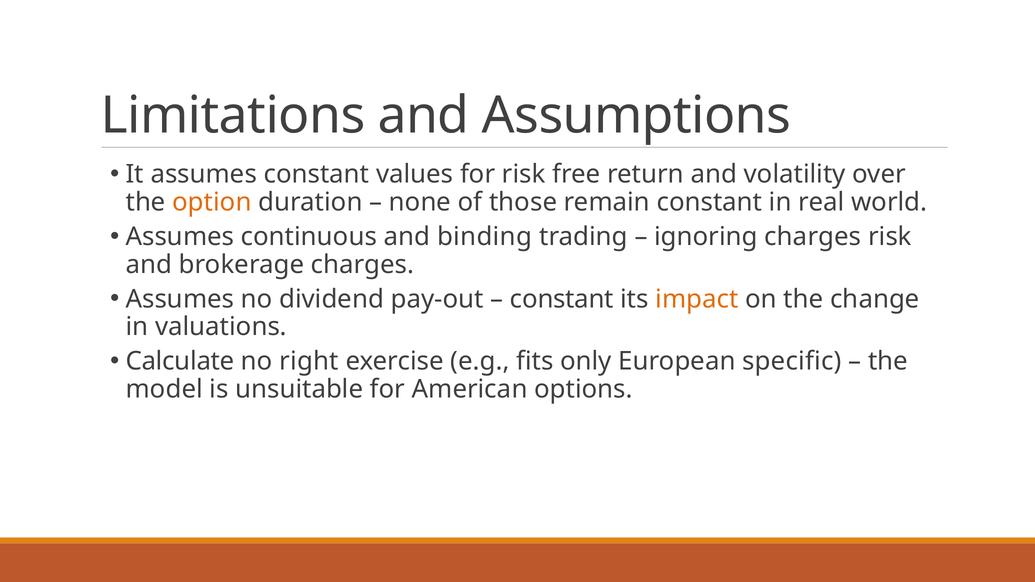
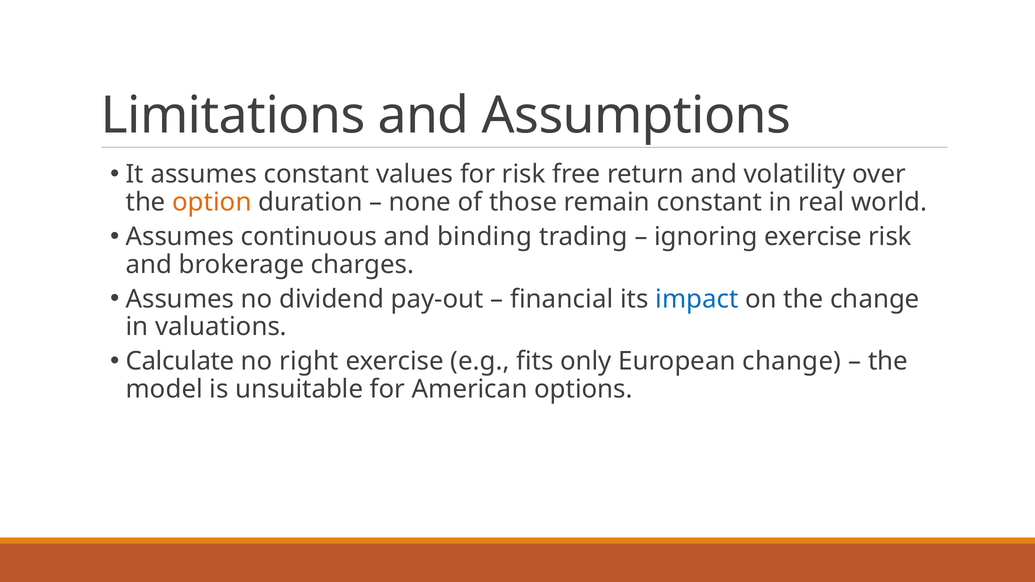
ignoring charges: charges -> exercise
constant at (562, 299): constant -> financial
impact colour: orange -> blue
European specific: specific -> change
